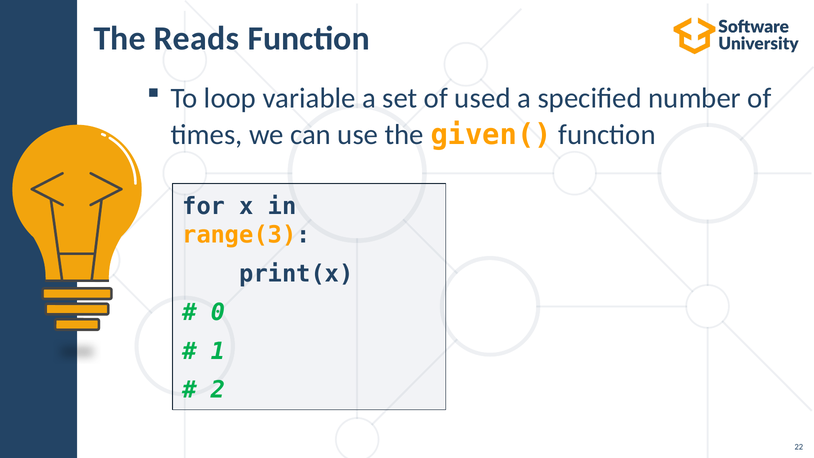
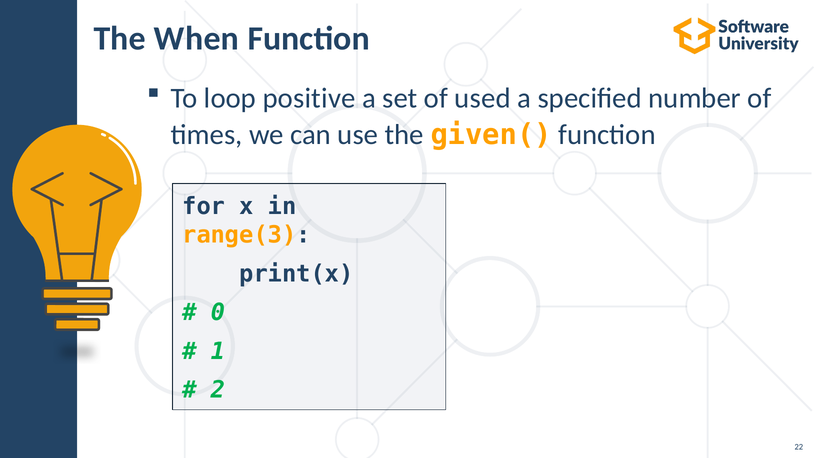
Reads: Reads -> When
variable: variable -> positive
